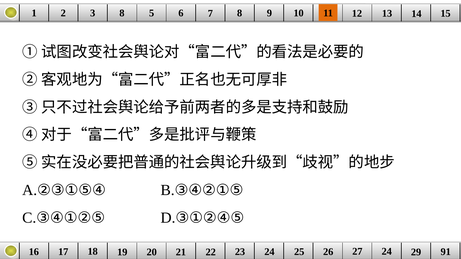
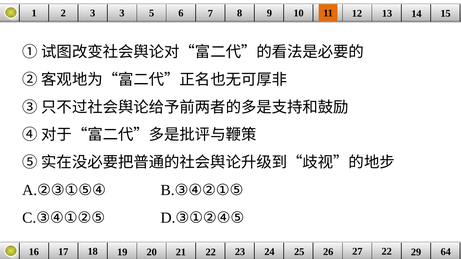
3 8: 8 -> 3
91: 91 -> 64
27 24: 24 -> 22
